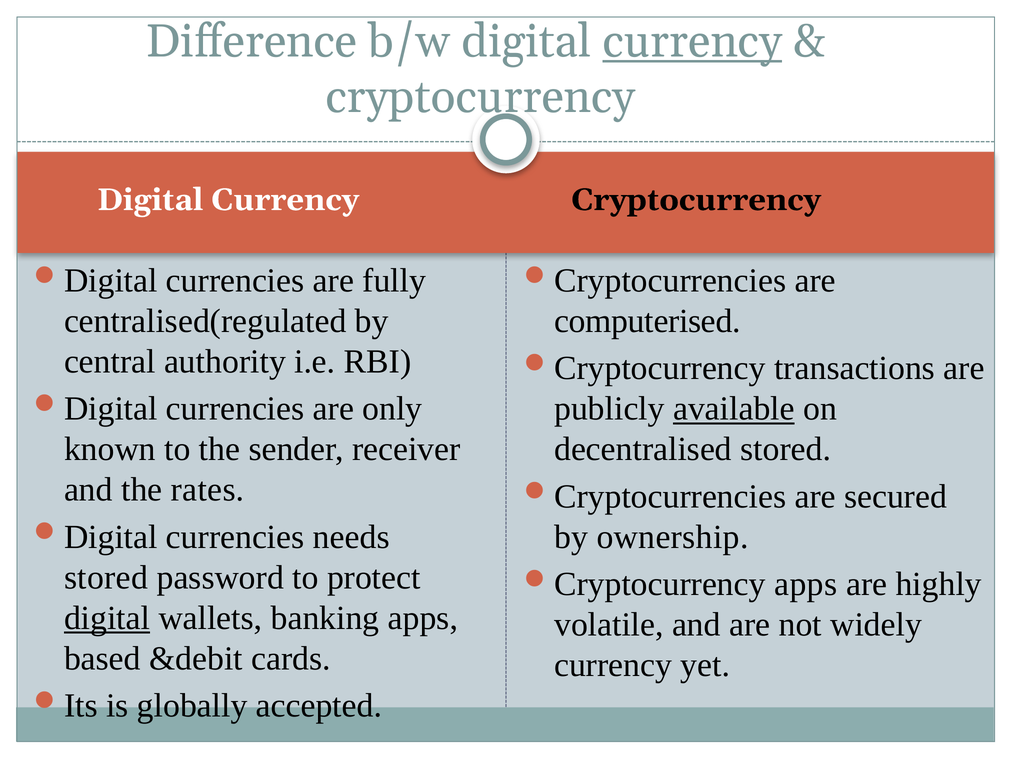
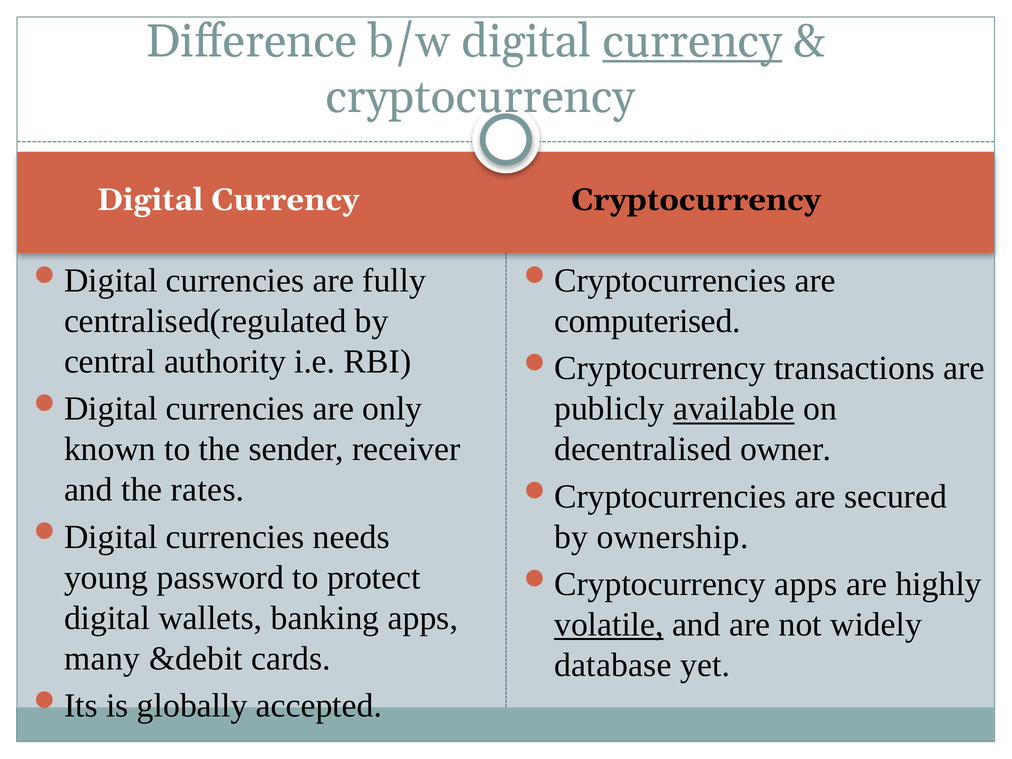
decentralised stored: stored -> owner
stored at (106, 577): stored -> young
digital at (107, 618) underline: present -> none
volatile underline: none -> present
based: based -> many
currency at (613, 665): currency -> database
